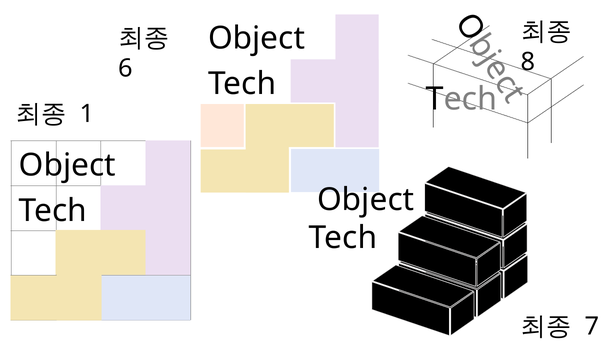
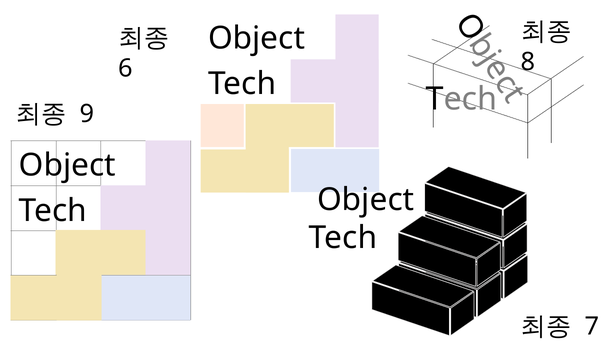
1: 1 -> 9
